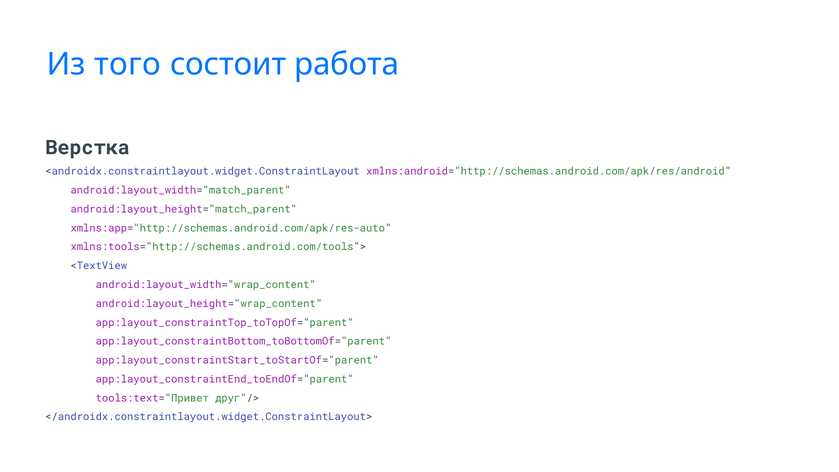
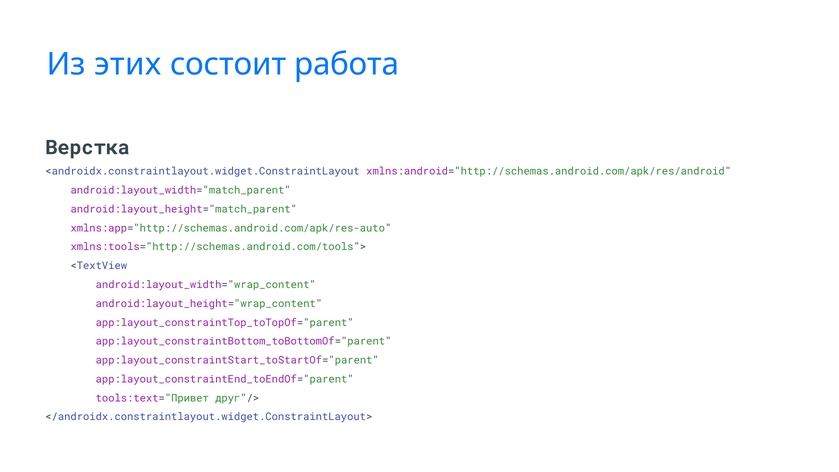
того: того -> этих
